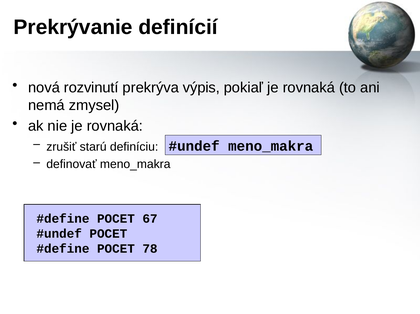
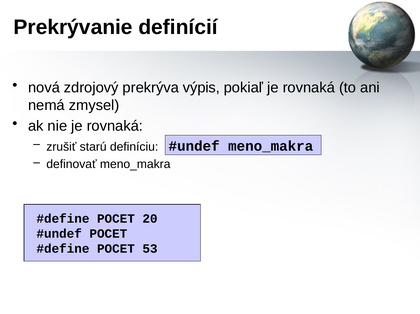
rozvinutí: rozvinutí -> zdrojový
67: 67 -> 20
78: 78 -> 53
